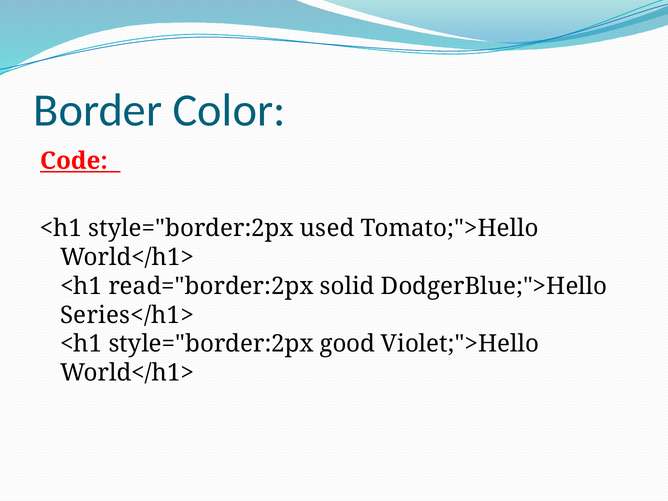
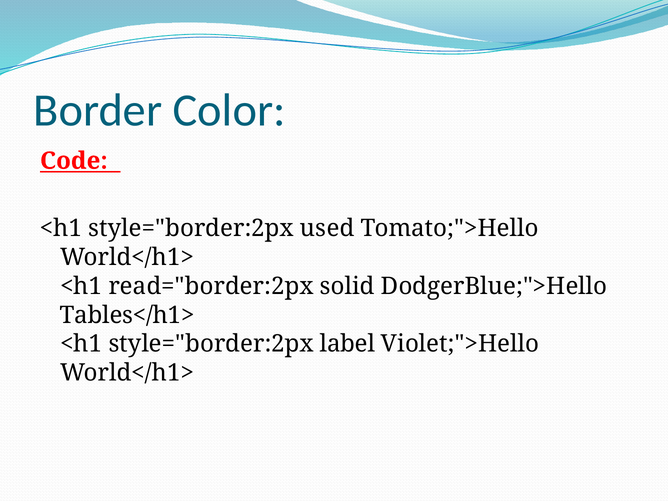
Series</h1>: Series</h1> -> Tables</h1>
good: good -> label
